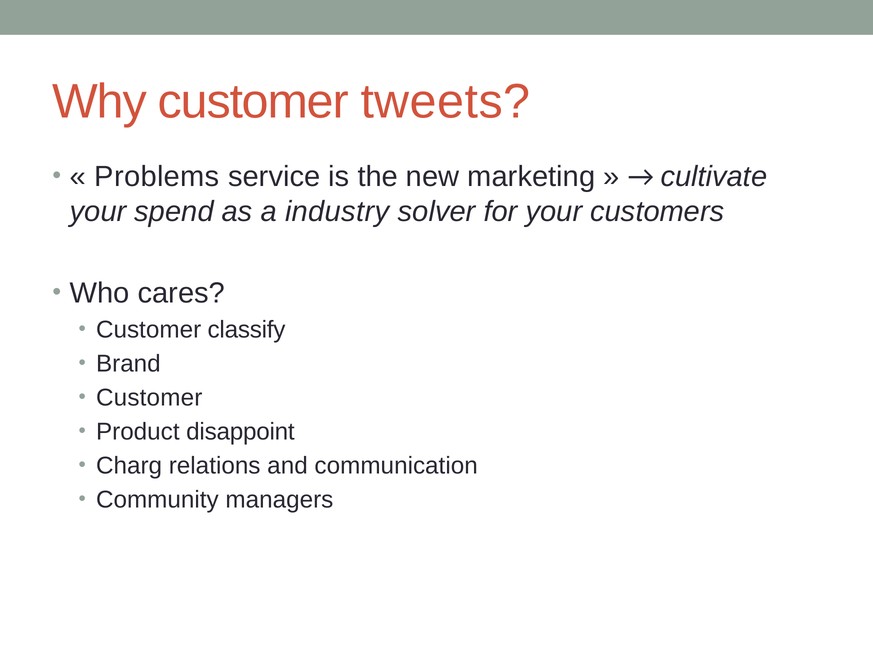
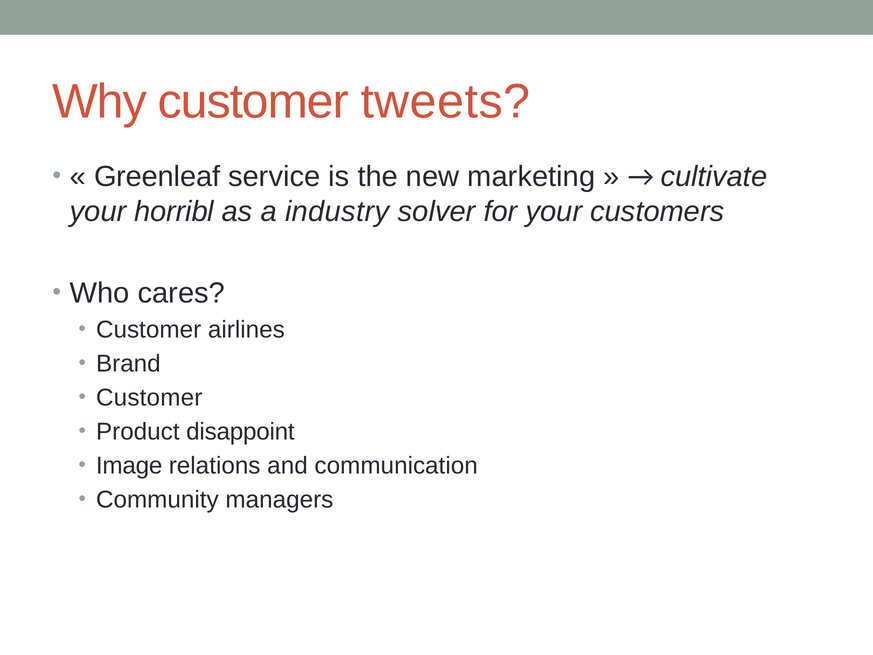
Problems: Problems -> Greenleaf
spend: spend -> horribl
classify: classify -> airlines
Charg: Charg -> Image
